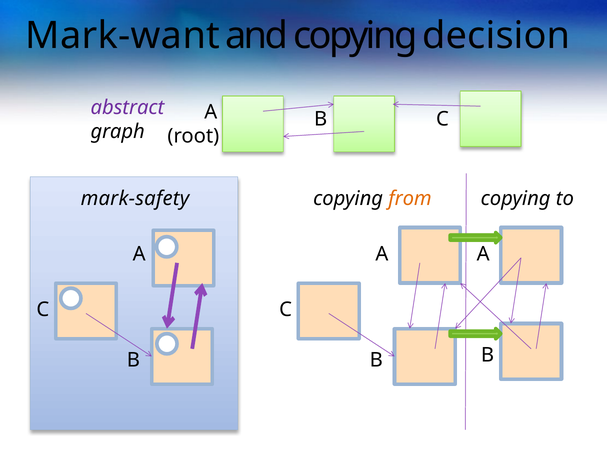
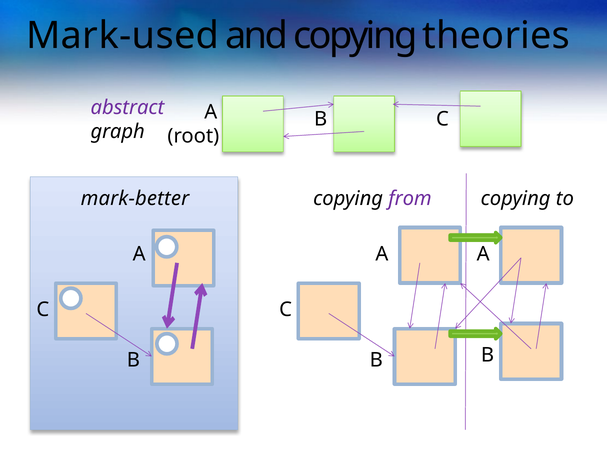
Mark-want: Mark-want -> Mark-used
decision: decision -> theories
mark-safety: mark-safety -> mark-better
from colour: orange -> purple
